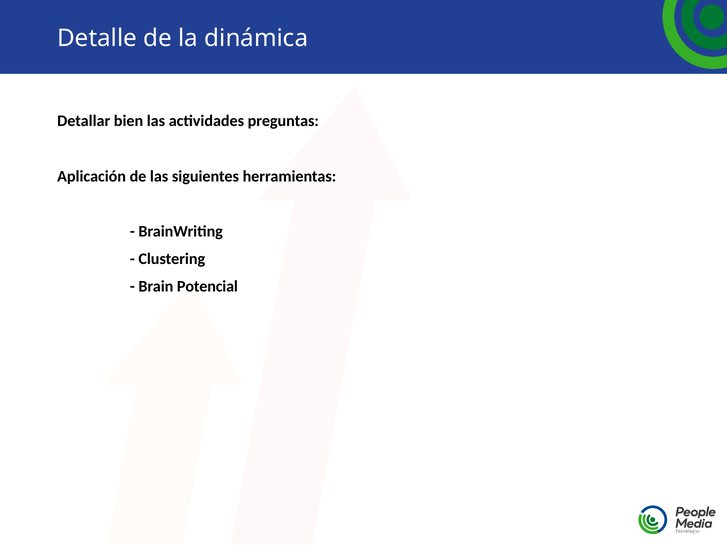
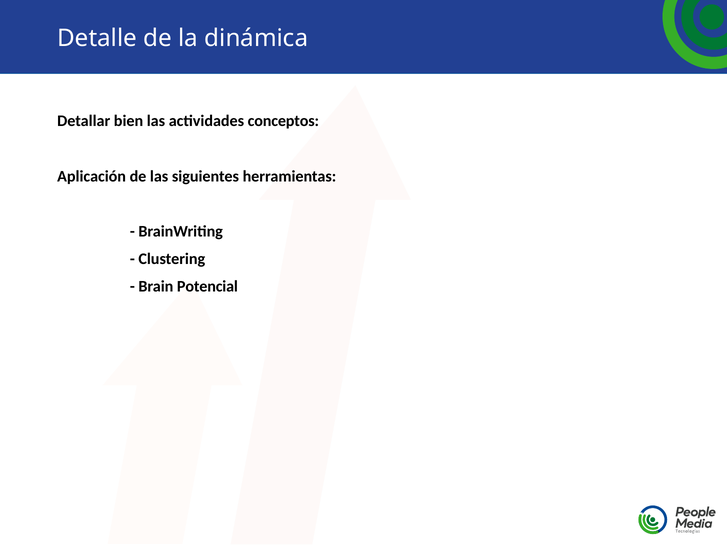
preguntas: preguntas -> conceptos
